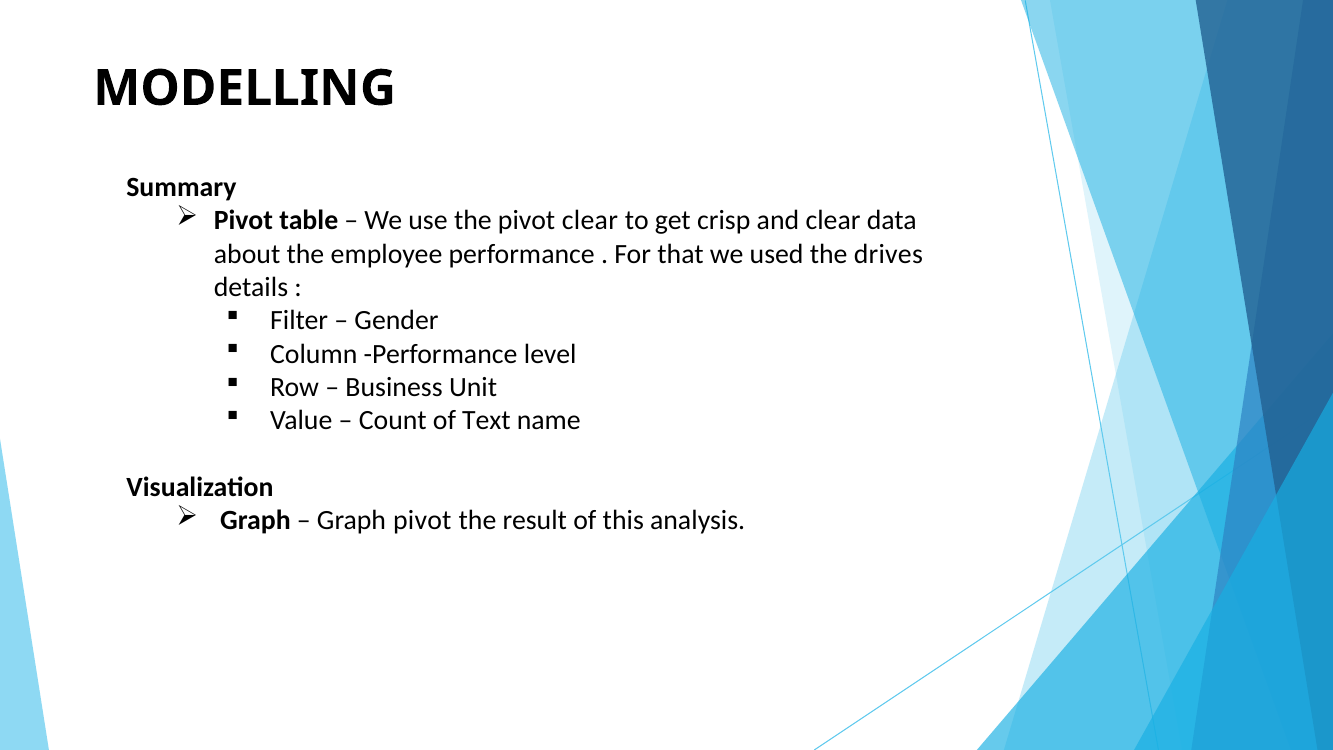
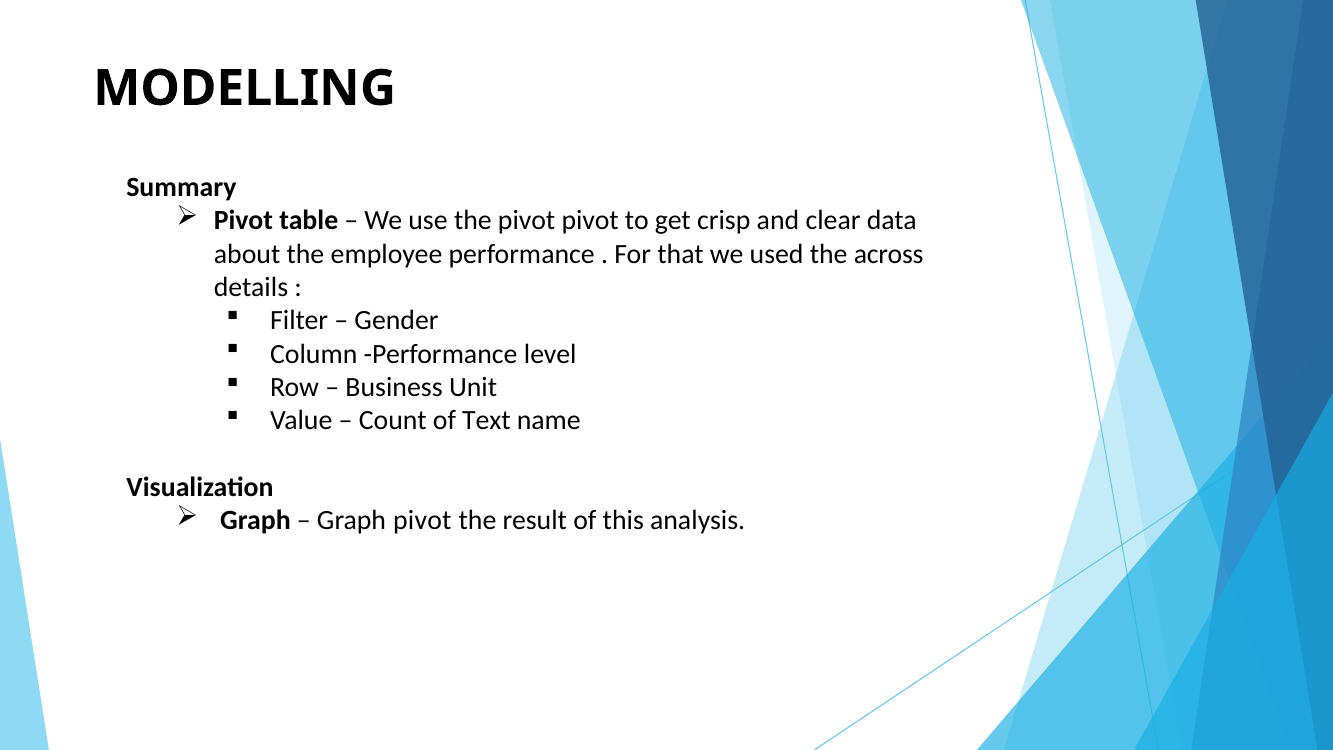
pivot clear: clear -> pivot
drives: drives -> across
